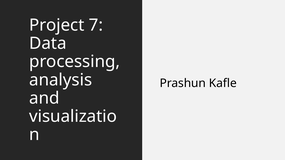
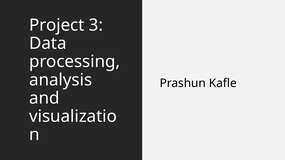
7: 7 -> 3
